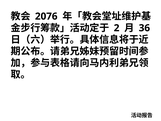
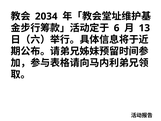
2076: 2076 -> 2034
2: 2 -> 6
36: 36 -> 13
